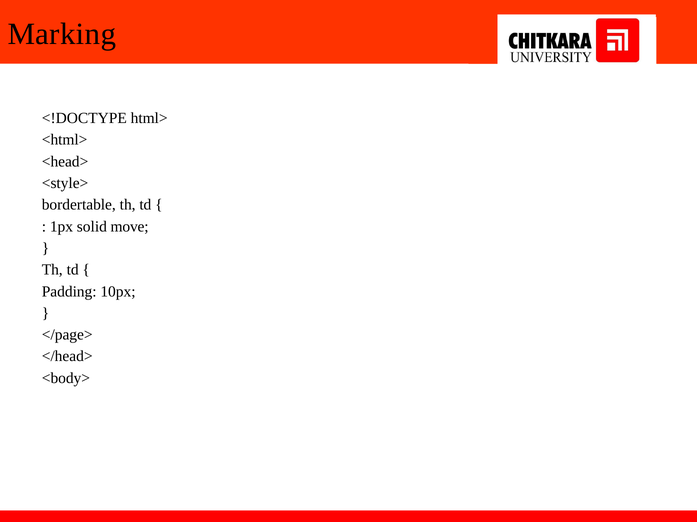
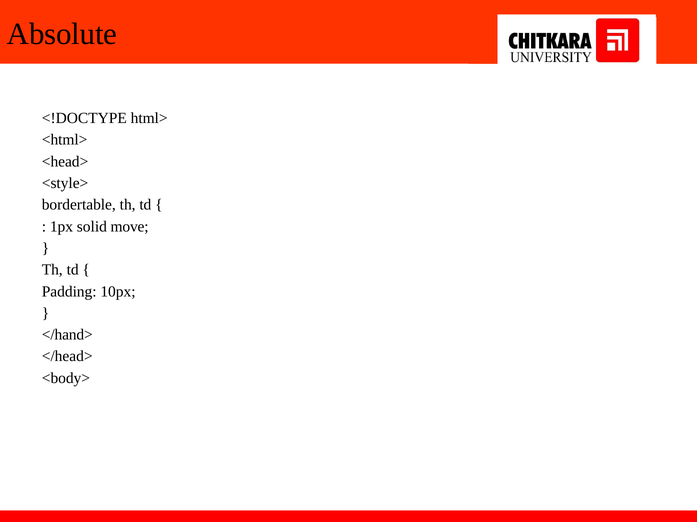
Marking: Marking -> Absolute
</page>: </page> -> </hand>
